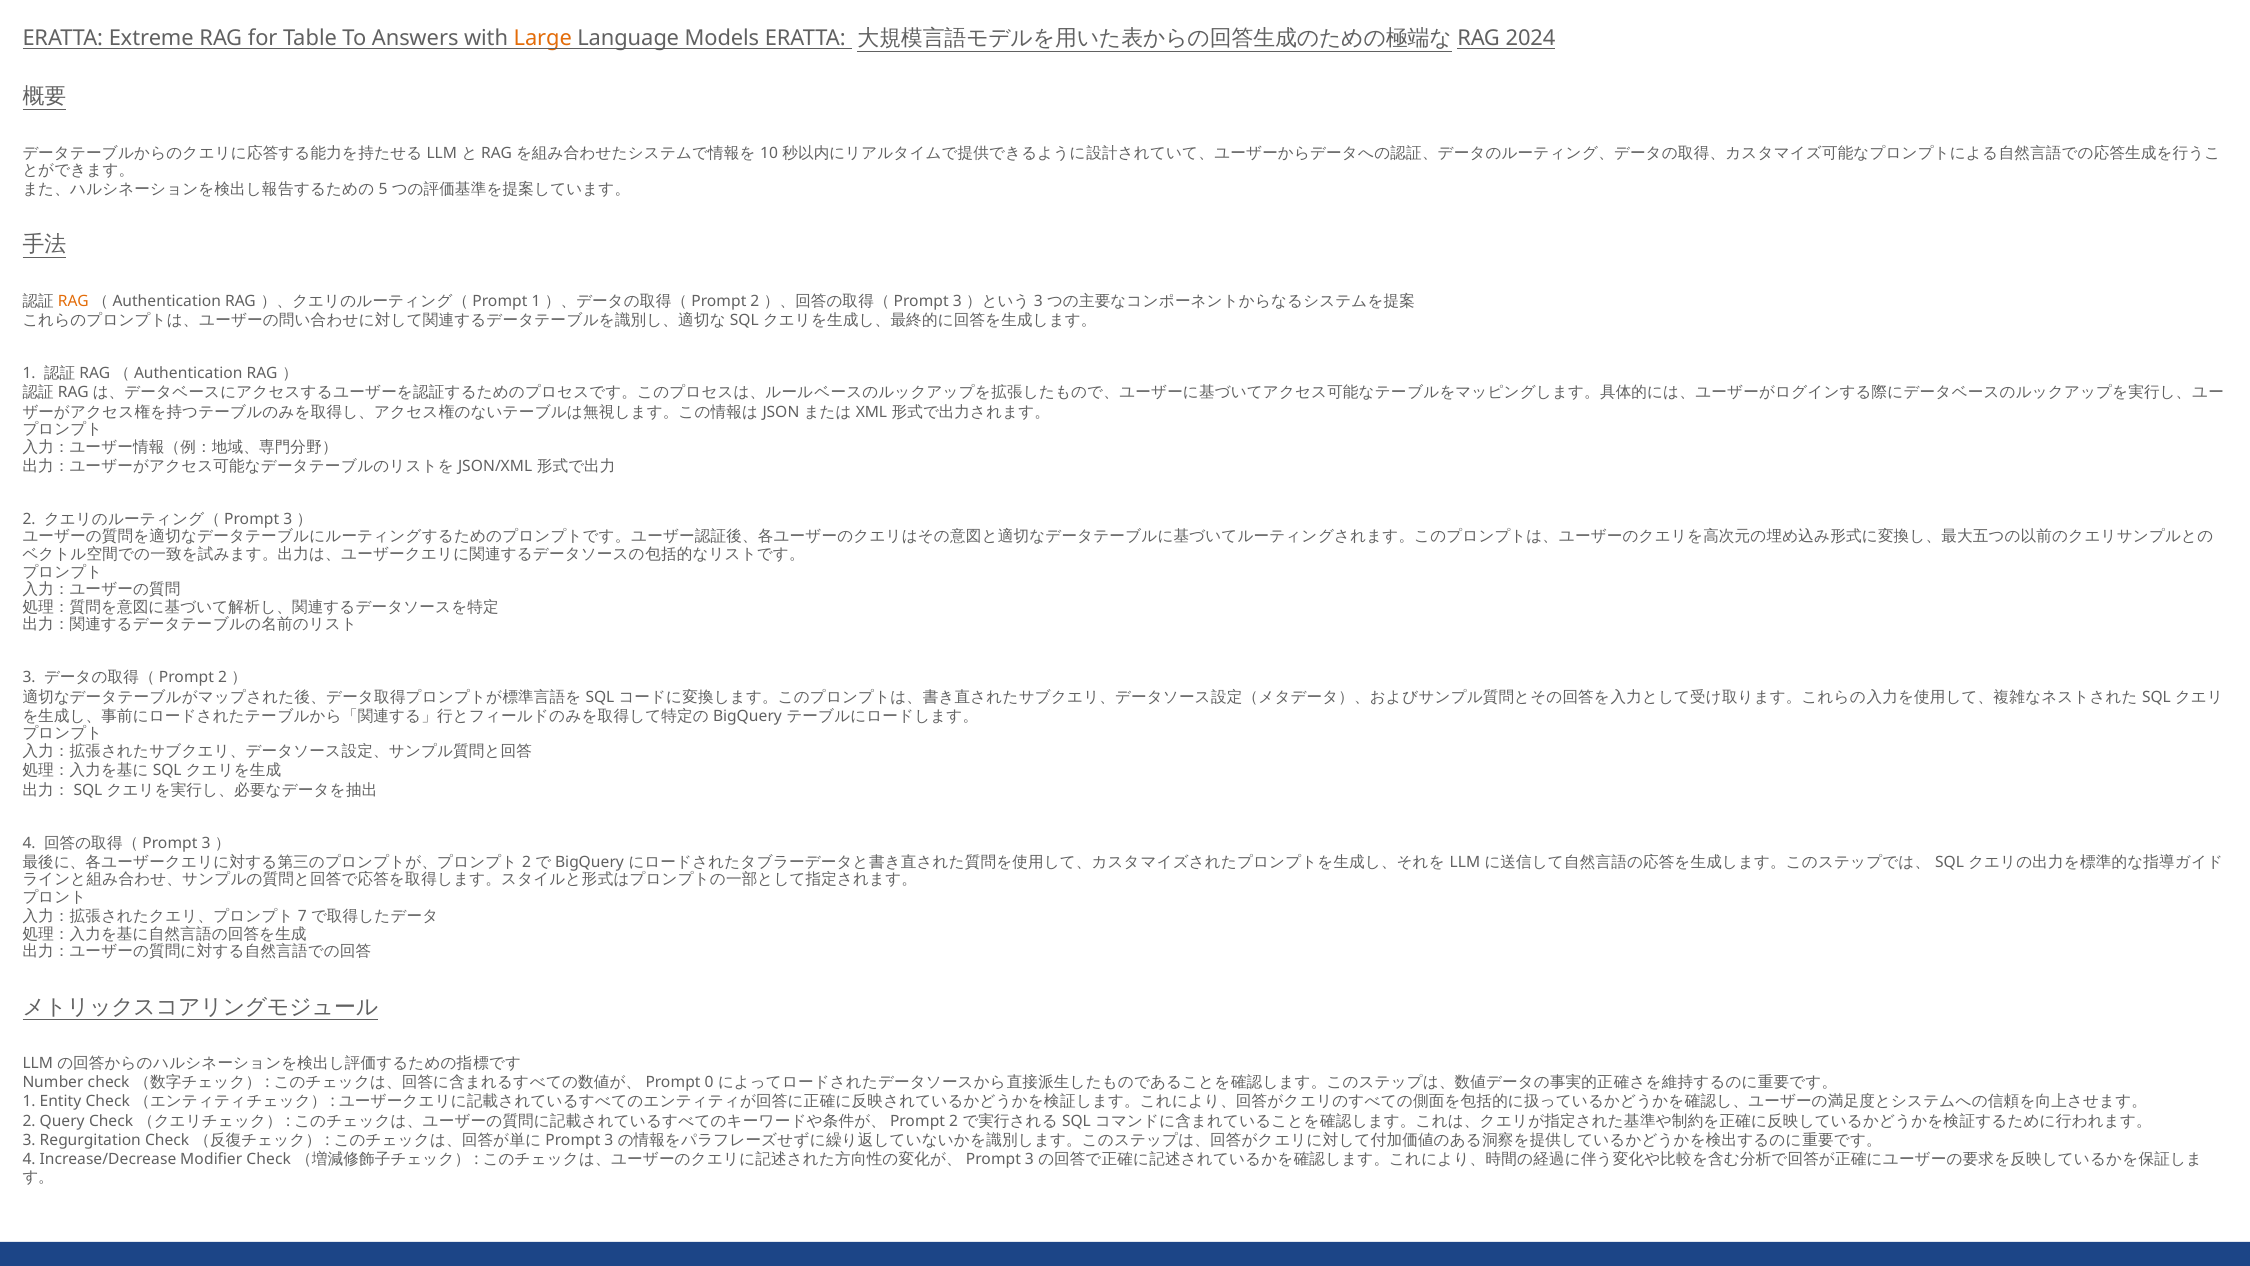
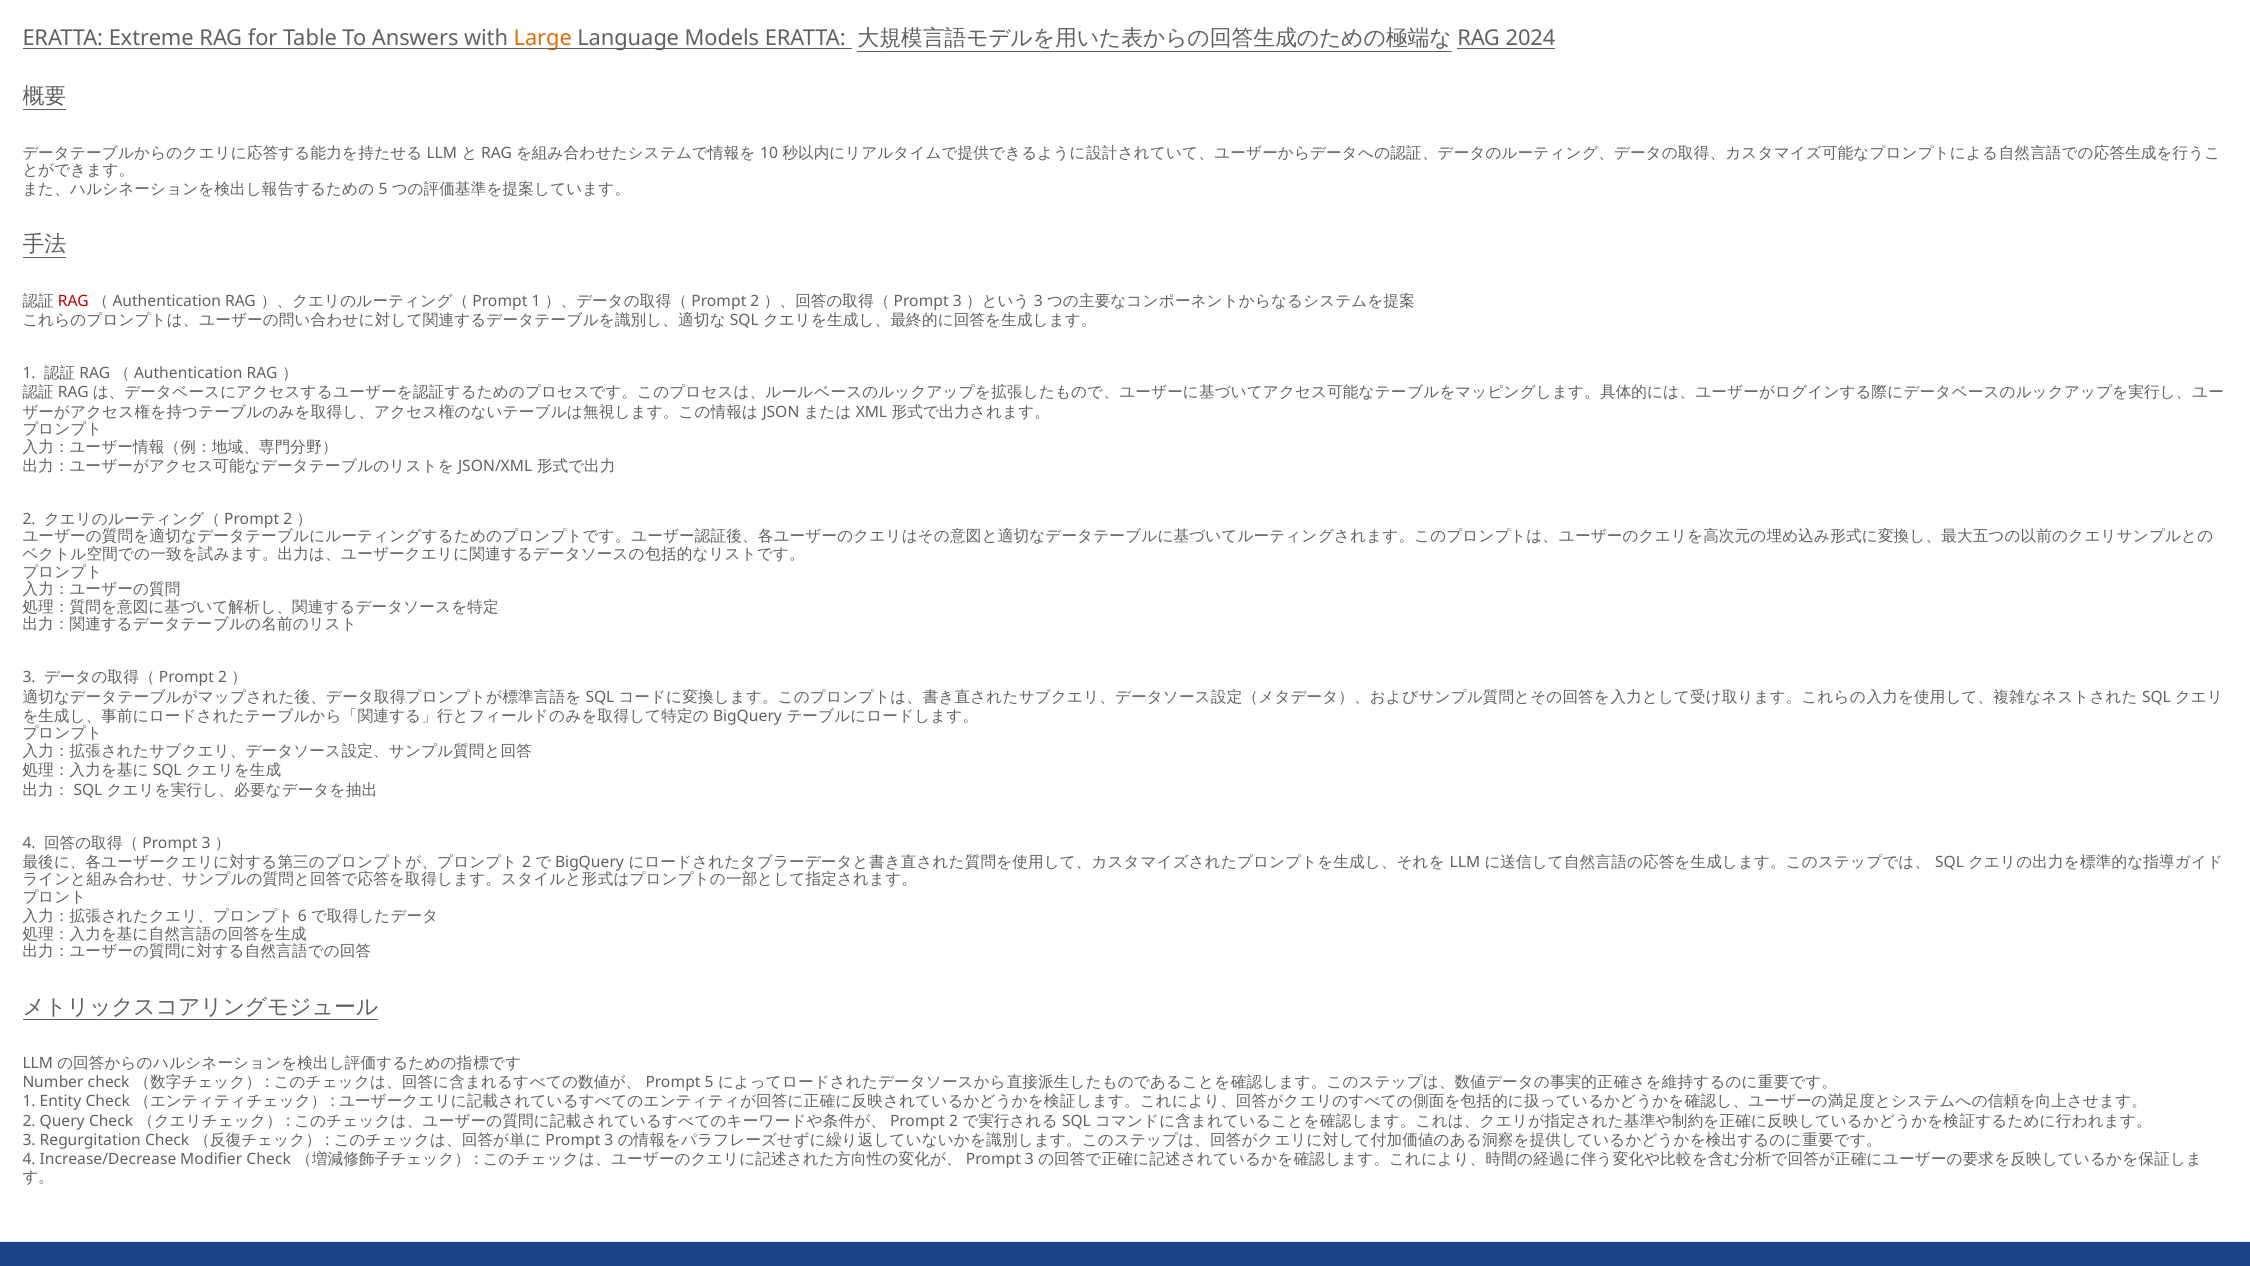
RAG at (73, 301) colour: orange -> red
3 at (288, 519): 3 -> 2
7: 7 -> 6
0 at (709, 1082): 0 -> 5
